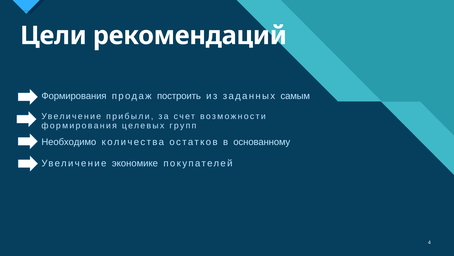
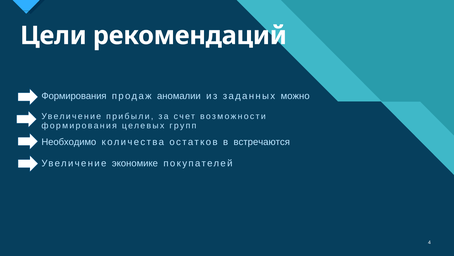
построить: построить -> аномалии
самым: самым -> можно
основанному: основанному -> встречаются
